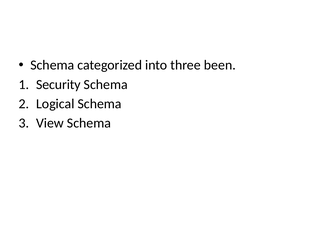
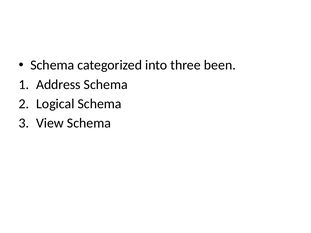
Security: Security -> Address
